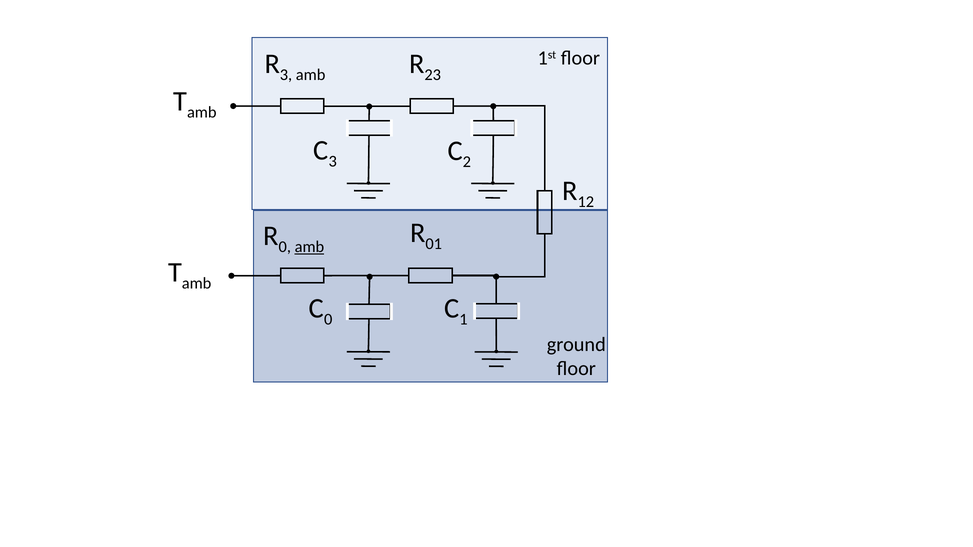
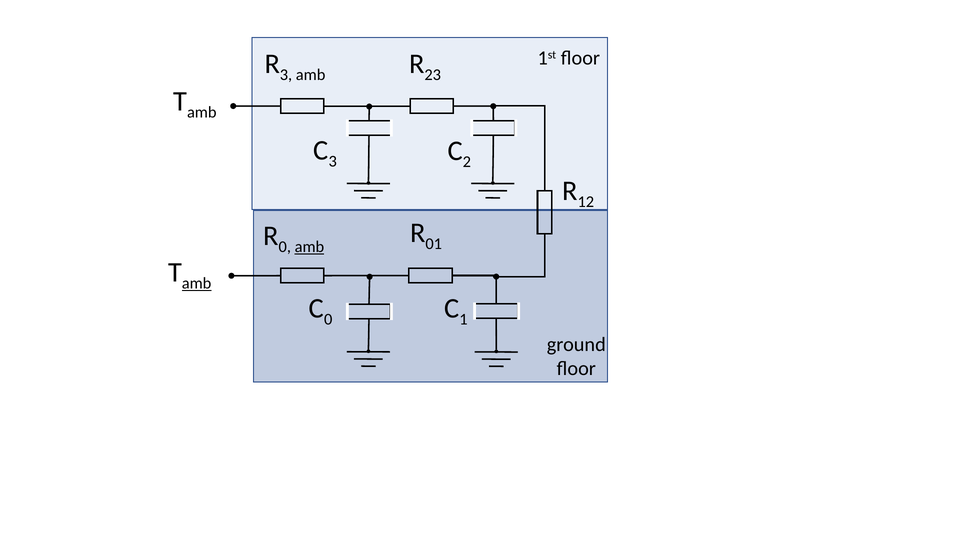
amb at (197, 284) underline: none -> present
